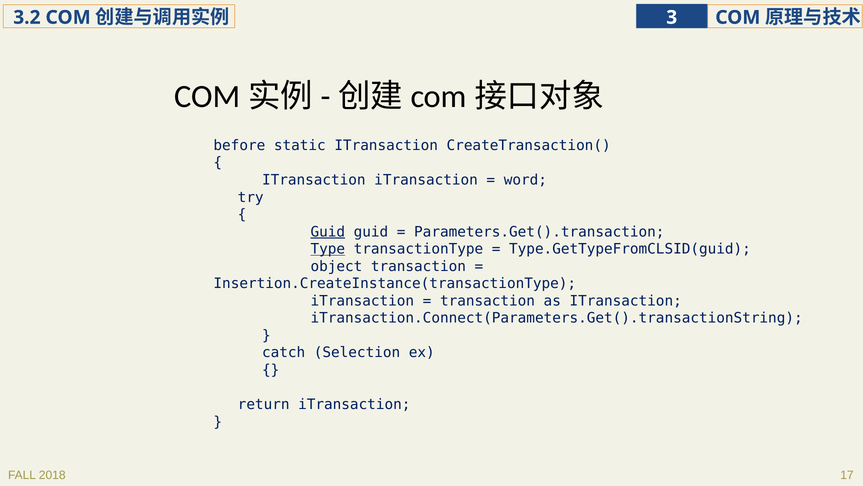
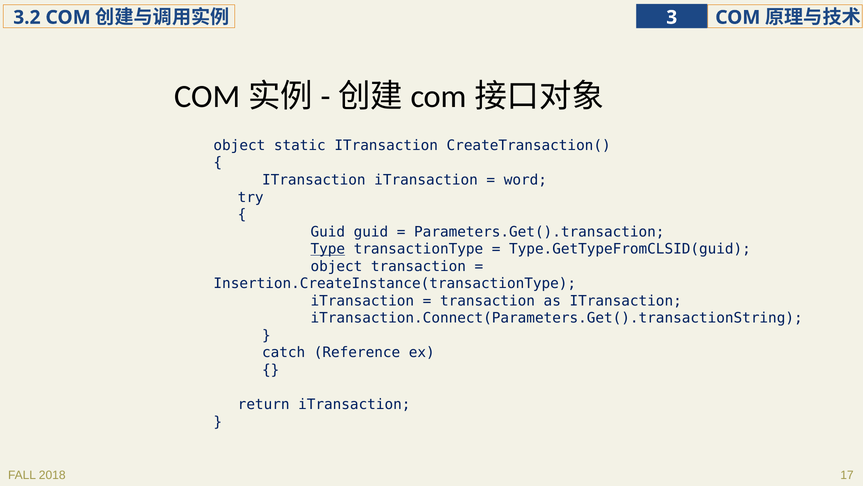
before at (239, 145): before -> object
Guid at (328, 232) underline: present -> none
Selection: Selection -> Reference
